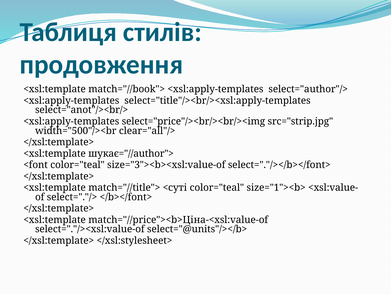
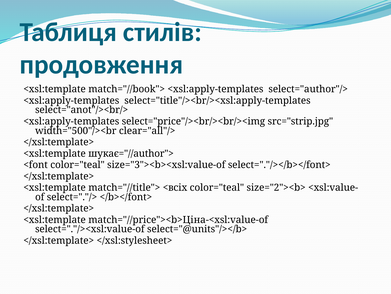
<суті: <суті -> <всіх
size="1"><b>: size="1"><b> -> size="2"><b>
